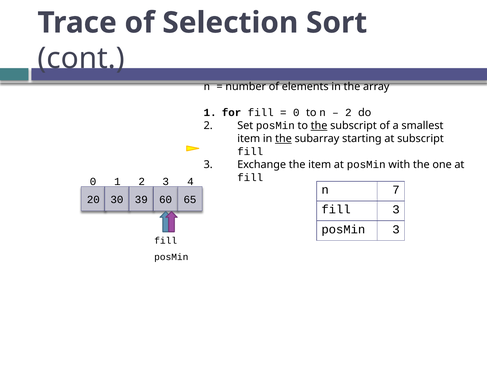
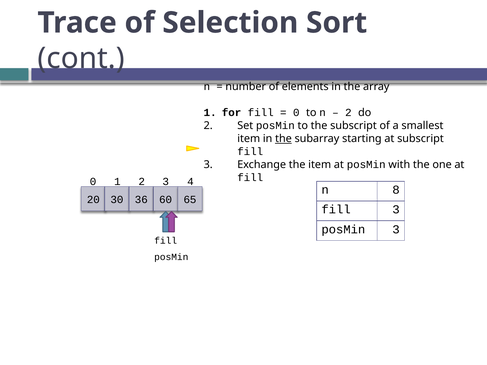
the at (319, 126) underline: present -> none
7: 7 -> 8
39: 39 -> 36
